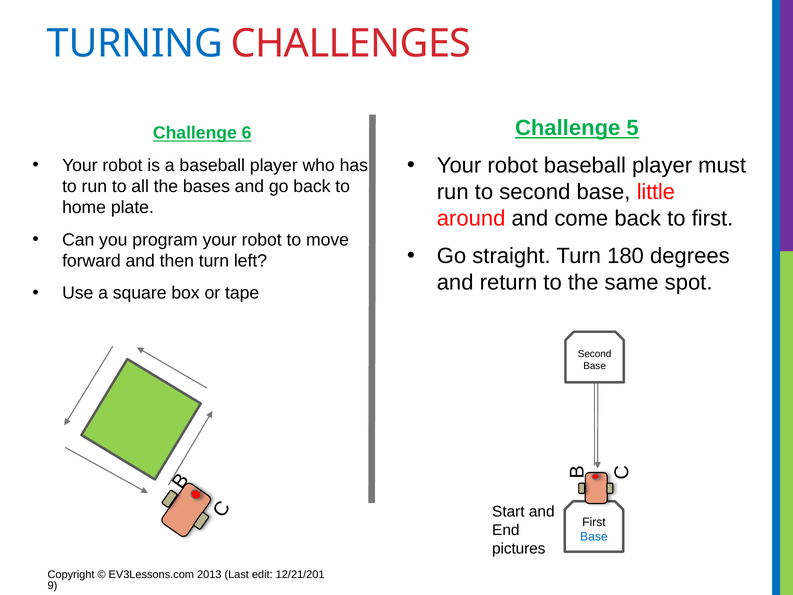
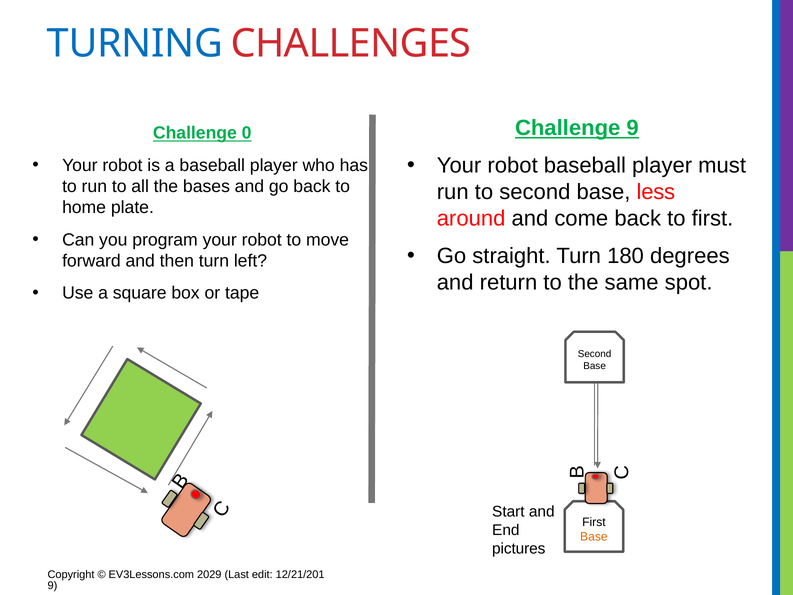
Challenge 5: 5 -> 9
6: 6 -> 0
little: little -> less
Base at (594, 536) colour: blue -> orange
2013: 2013 -> 2029
